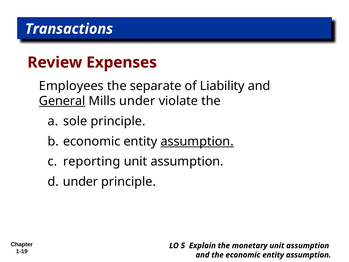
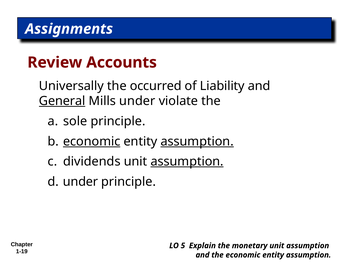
Transactions: Transactions -> Assignments
Expenses: Expenses -> Accounts
Employees: Employees -> Universally
separate: separate -> occurred
economic at (92, 141) underline: none -> present
reporting: reporting -> dividends
assumption at (187, 161) underline: none -> present
